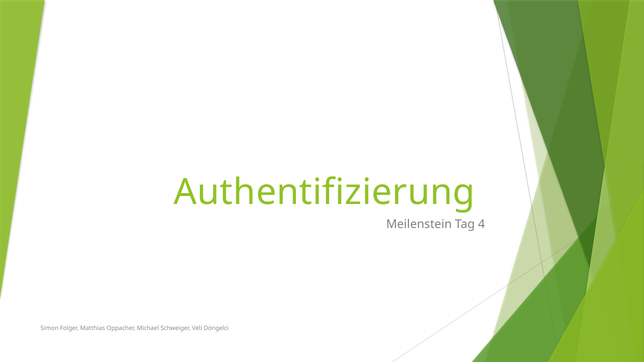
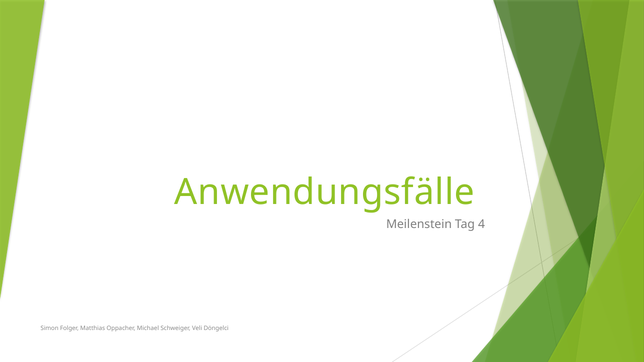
Authentifizierung: Authentifizierung -> Anwendungsfälle
